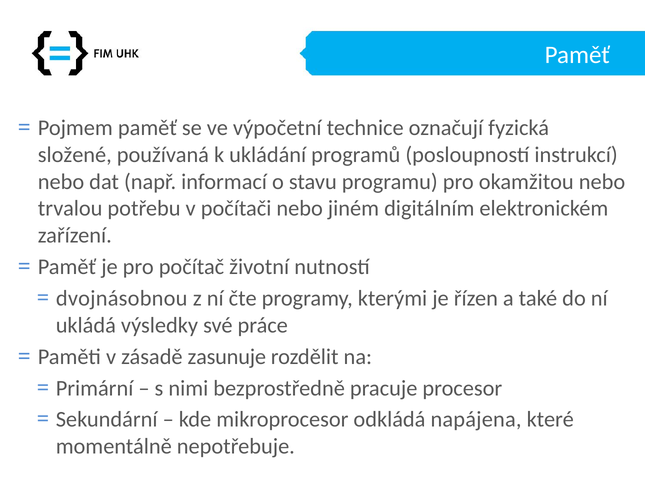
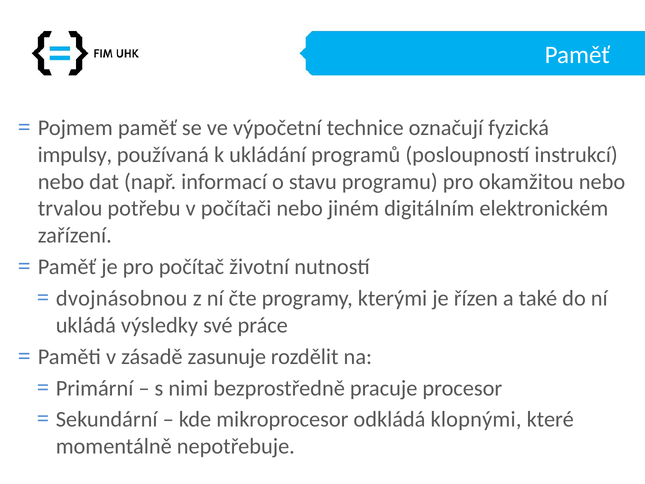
složené: složené -> impulsy
napájena: napájena -> klopnými
